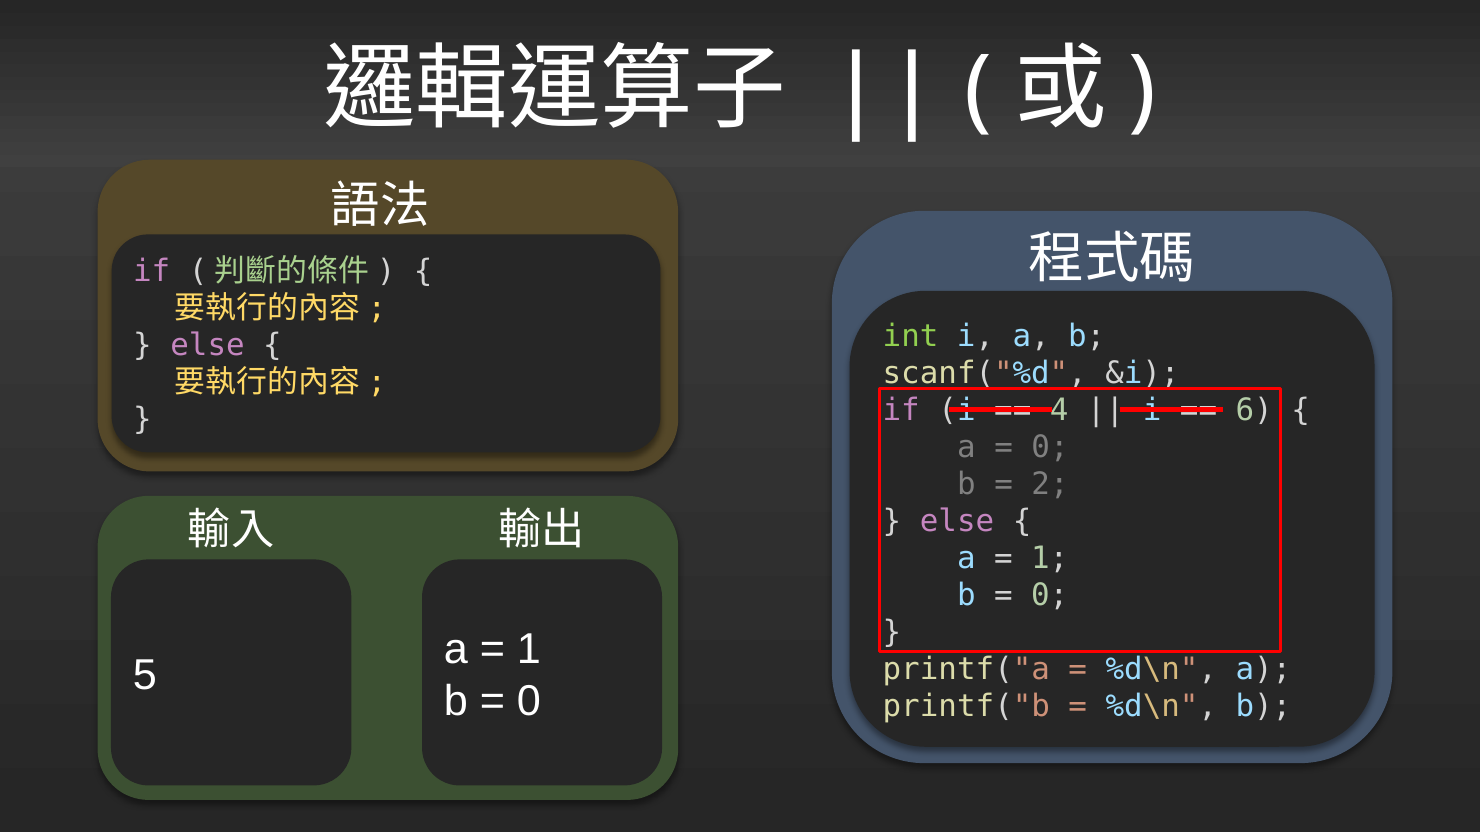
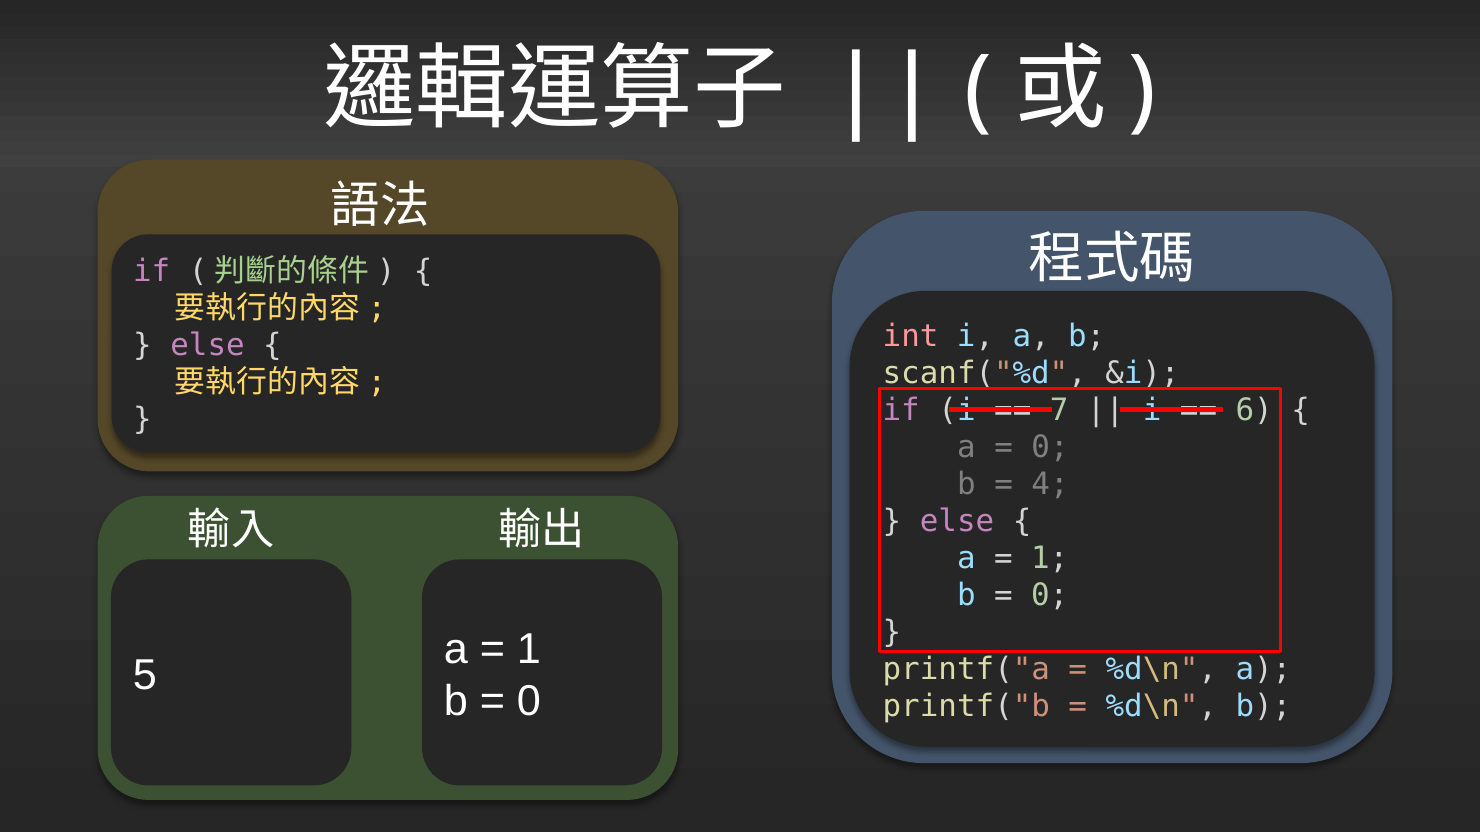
int colour: light green -> pink
4: 4 -> 7
2: 2 -> 4
